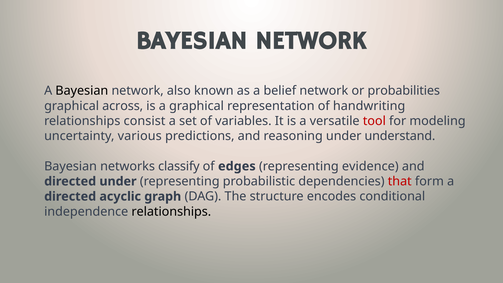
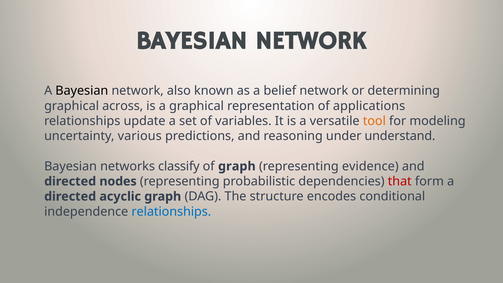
probabilities: probabilities -> determining
handwriting: handwriting -> applications
consist: consist -> update
tool colour: red -> orange
of edges: edges -> graph
directed under: under -> nodes
relationships at (171, 211) colour: black -> blue
